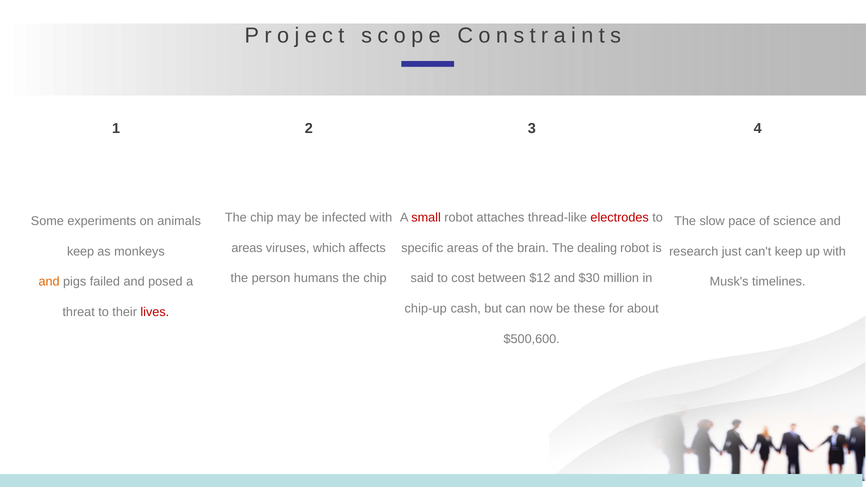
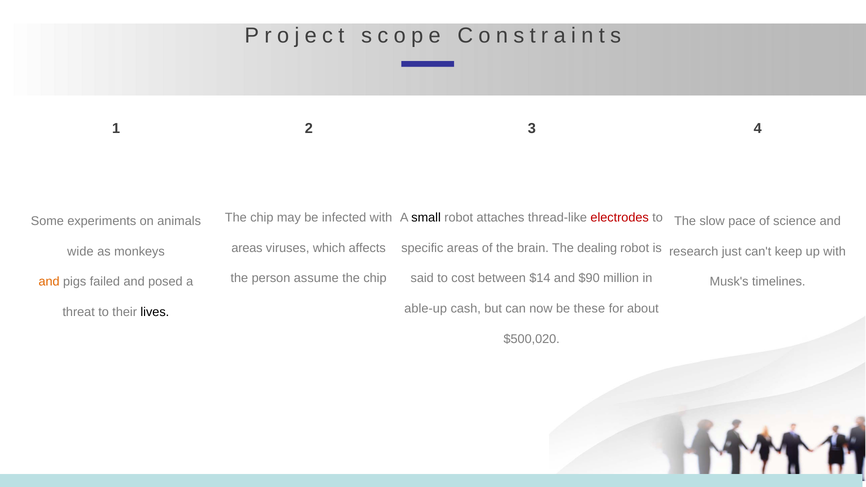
small colour: red -> black
keep at (81, 252): keep -> wide
humans: humans -> assume
$12: $12 -> $14
$30: $30 -> $90
chip-up: chip-up -> able-up
lives colour: red -> black
$500,600: $500,600 -> $500,020
